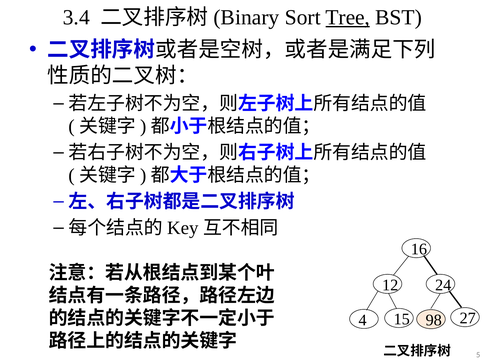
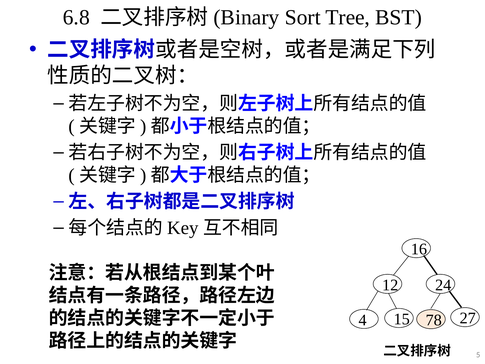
3.4: 3.4 -> 6.8
Tree underline: present -> none
98: 98 -> 78
